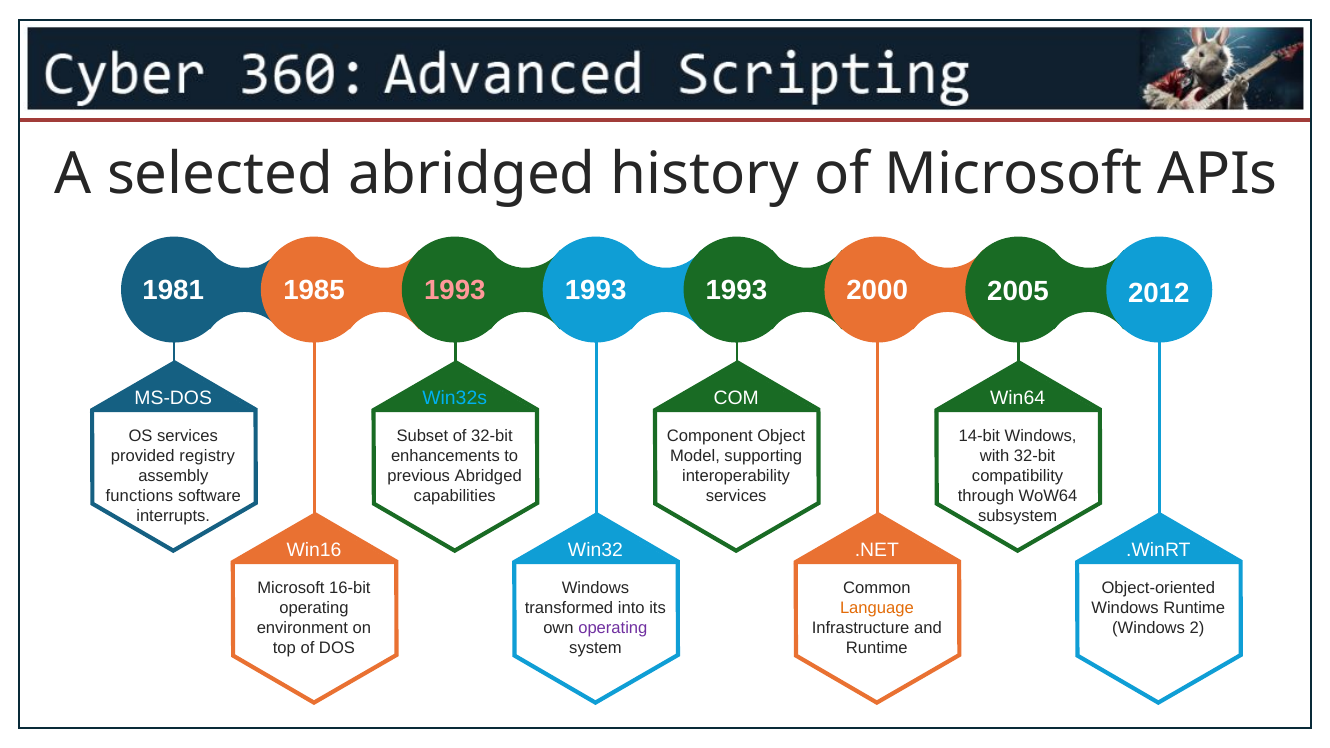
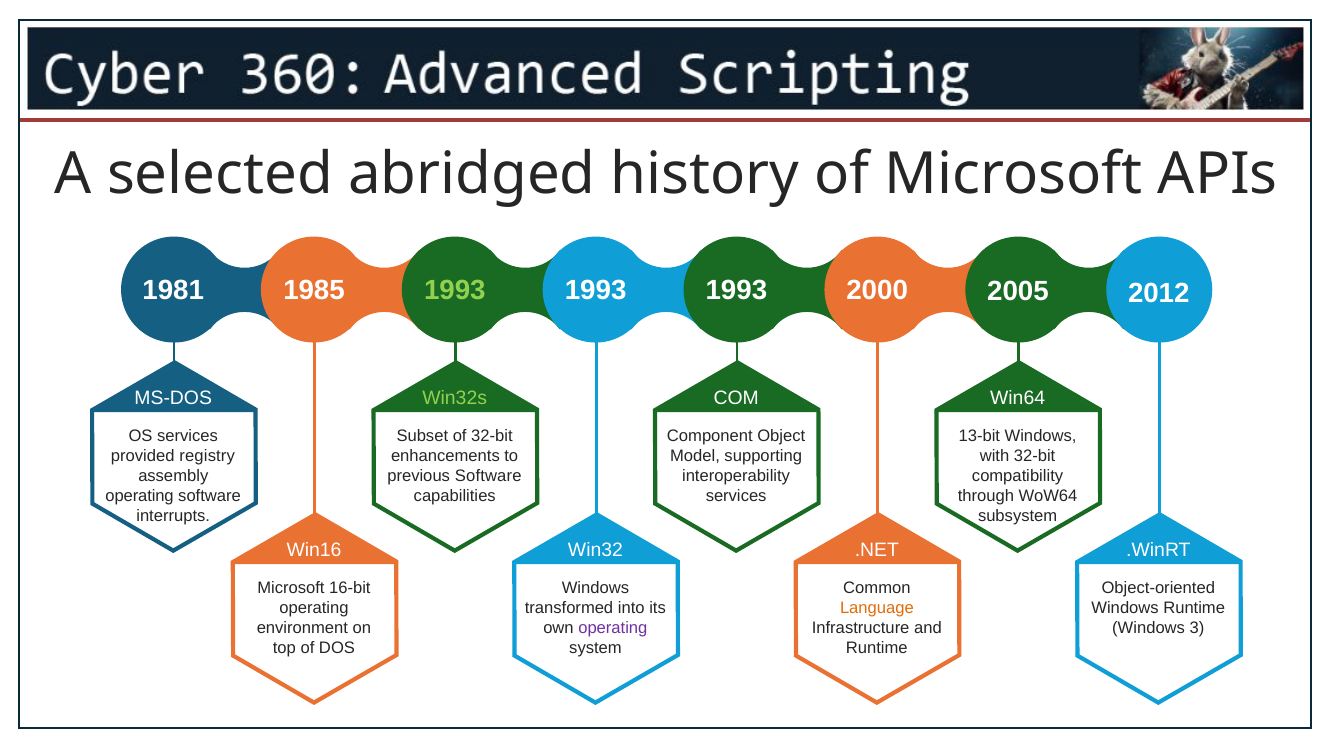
1993 at (455, 290) colour: pink -> light green
Win32s colour: light blue -> light green
14-bit: 14-bit -> 13-bit
previous Abridged: Abridged -> Software
functions at (139, 496): functions -> operating
2: 2 -> 3
